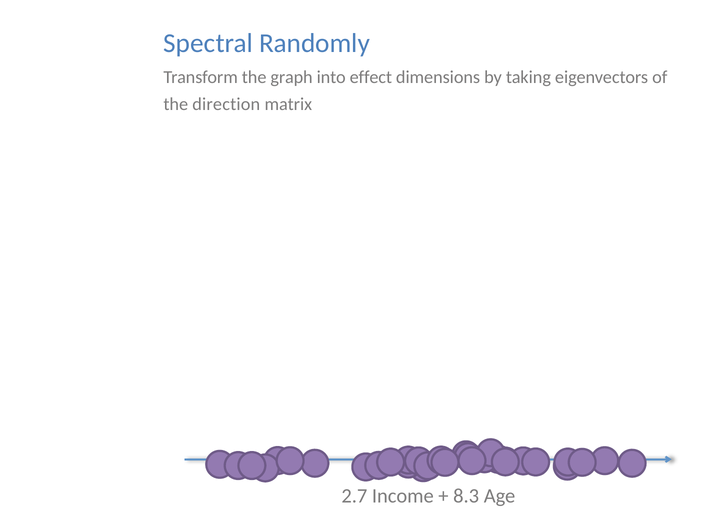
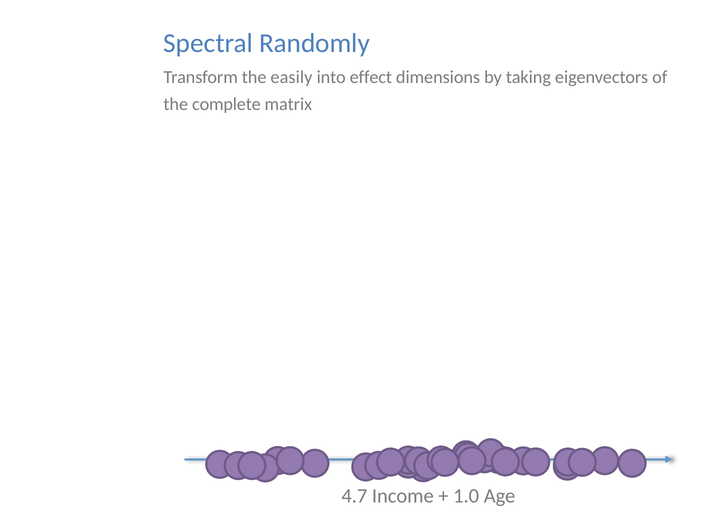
graph: graph -> easily
direction: direction -> complete
2.7: 2.7 -> 4.7
8.3: 8.3 -> 1.0
